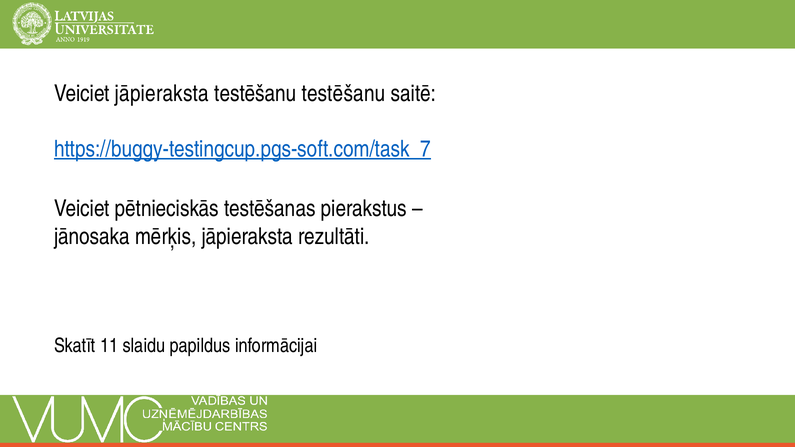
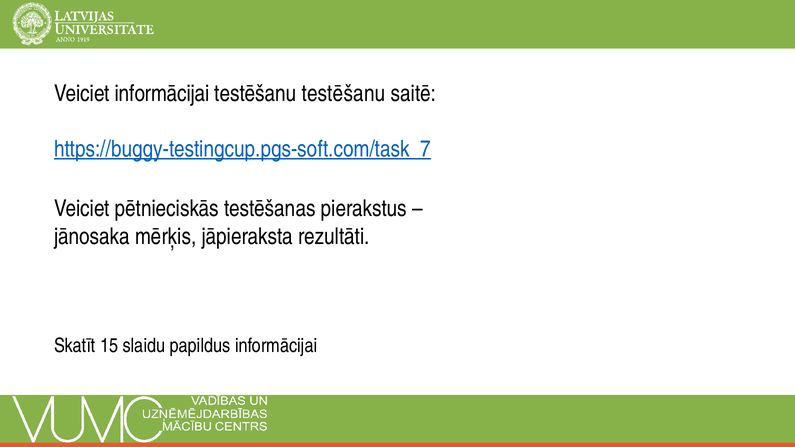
Veiciet jāpieraksta: jāpieraksta -> informācijai
11: 11 -> 15
